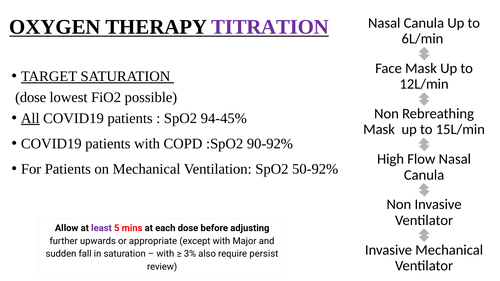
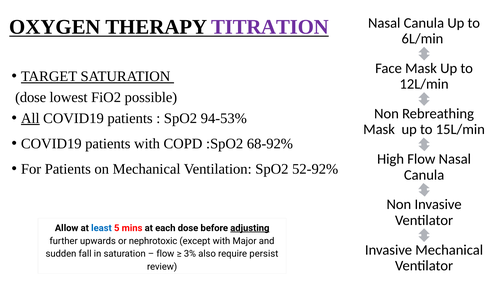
94-45%: 94-45% -> 94-53%
90-92%: 90-92% -> 68-92%
50-92%: 50-92% -> 52-92%
least colour: purple -> blue
adjusting underline: none -> present
appropriate: appropriate -> nephrotoxic
with at (165, 254): with -> flow
